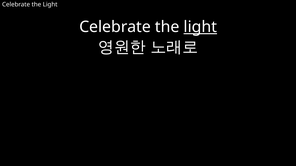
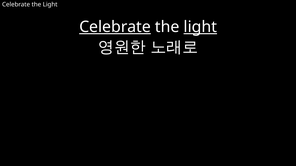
Celebrate at (115, 27) underline: none -> present
